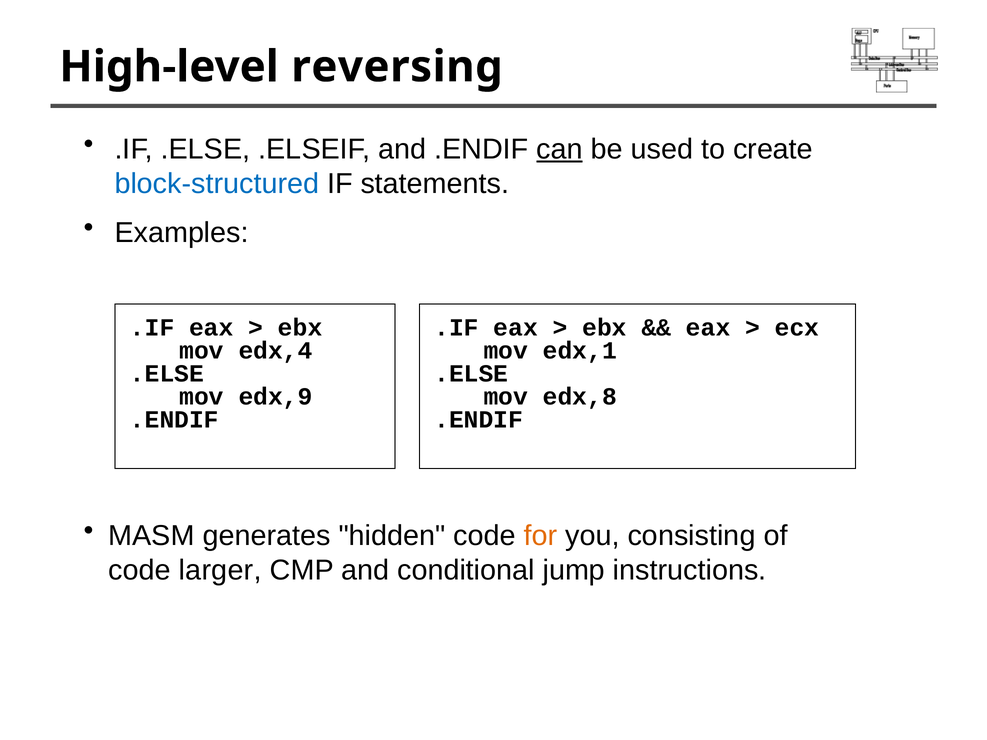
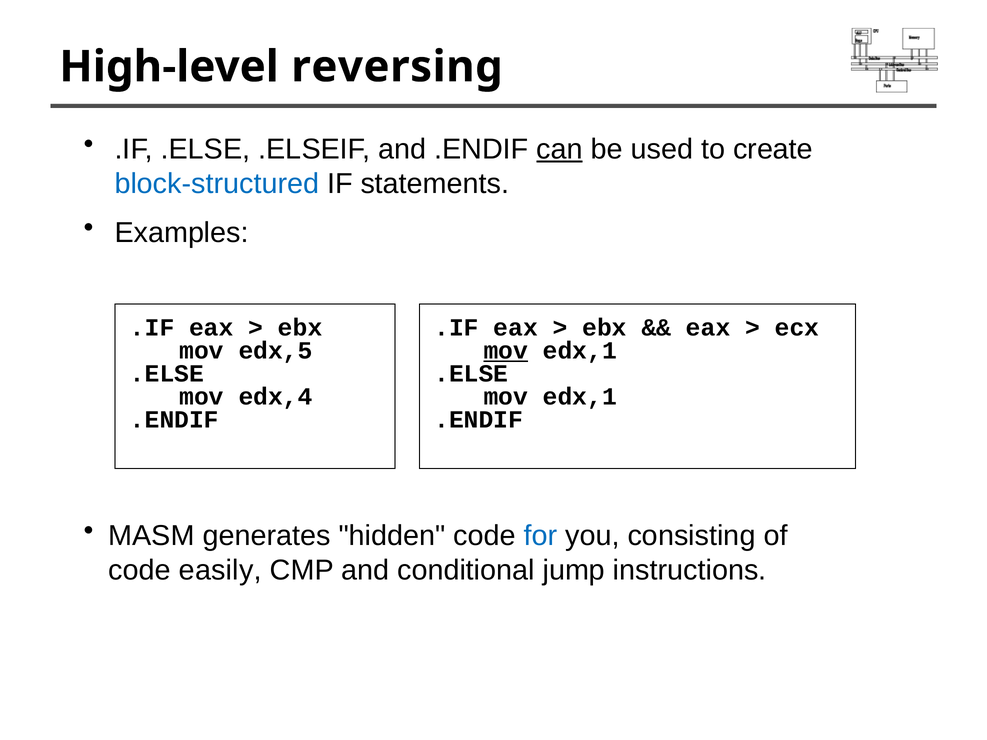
edx,4: edx,4 -> edx,5
mov at (506, 351) underline: none -> present
edx,9: edx,9 -> edx,4
edx,8 at (580, 397): edx,8 -> edx,1
for colour: orange -> blue
larger: larger -> easily
